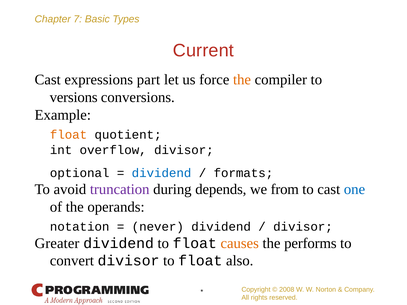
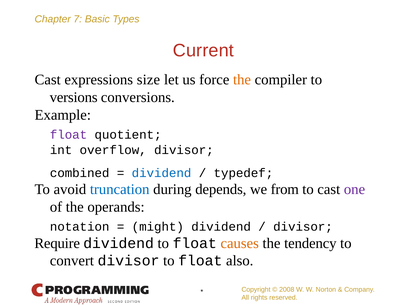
part: part -> size
float at (69, 135) colour: orange -> purple
optional: optional -> combined
formats: formats -> typedef
truncation colour: purple -> blue
one colour: blue -> purple
never: never -> might
Greater: Greater -> Require
performs: performs -> tendency
